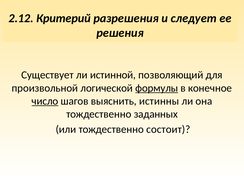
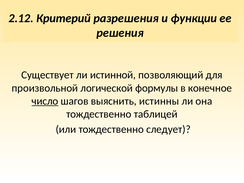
следует: следует -> функции
формулы underline: present -> none
заданных: заданных -> таблицей
состоит: состоит -> следует
